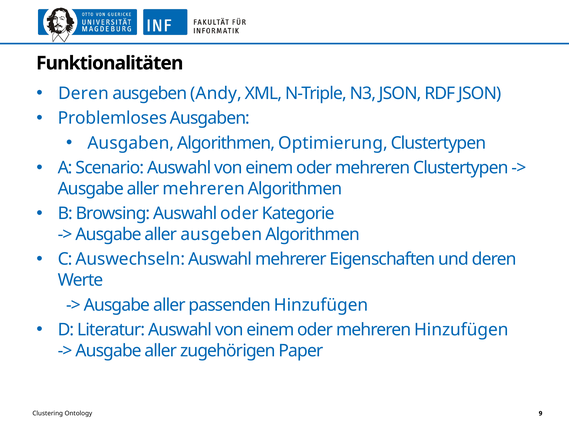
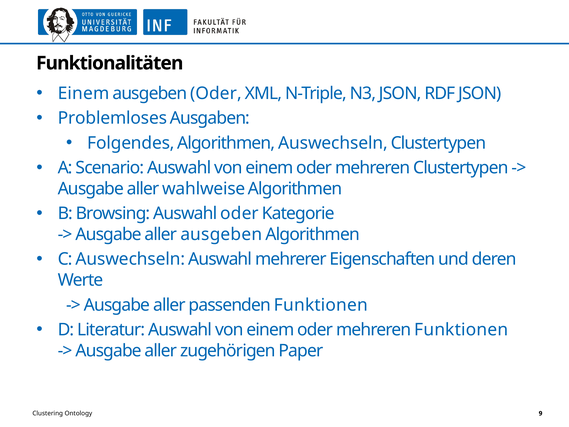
Deren at (84, 93): Deren -> Einem
ausgeben Andy: Andy -> Oder
Ausgaben at (131, 143): Ausgaben -> Folgendes
Algorithmen Optimierung: Optimierung -> Auswechseln
aller mehreren: mehreren -> wahlweise
passenden Hinzufügen: Hinzufügen -> Funktionen
mehreren Hinzufügen: Hinzufügen -> Funktionen
